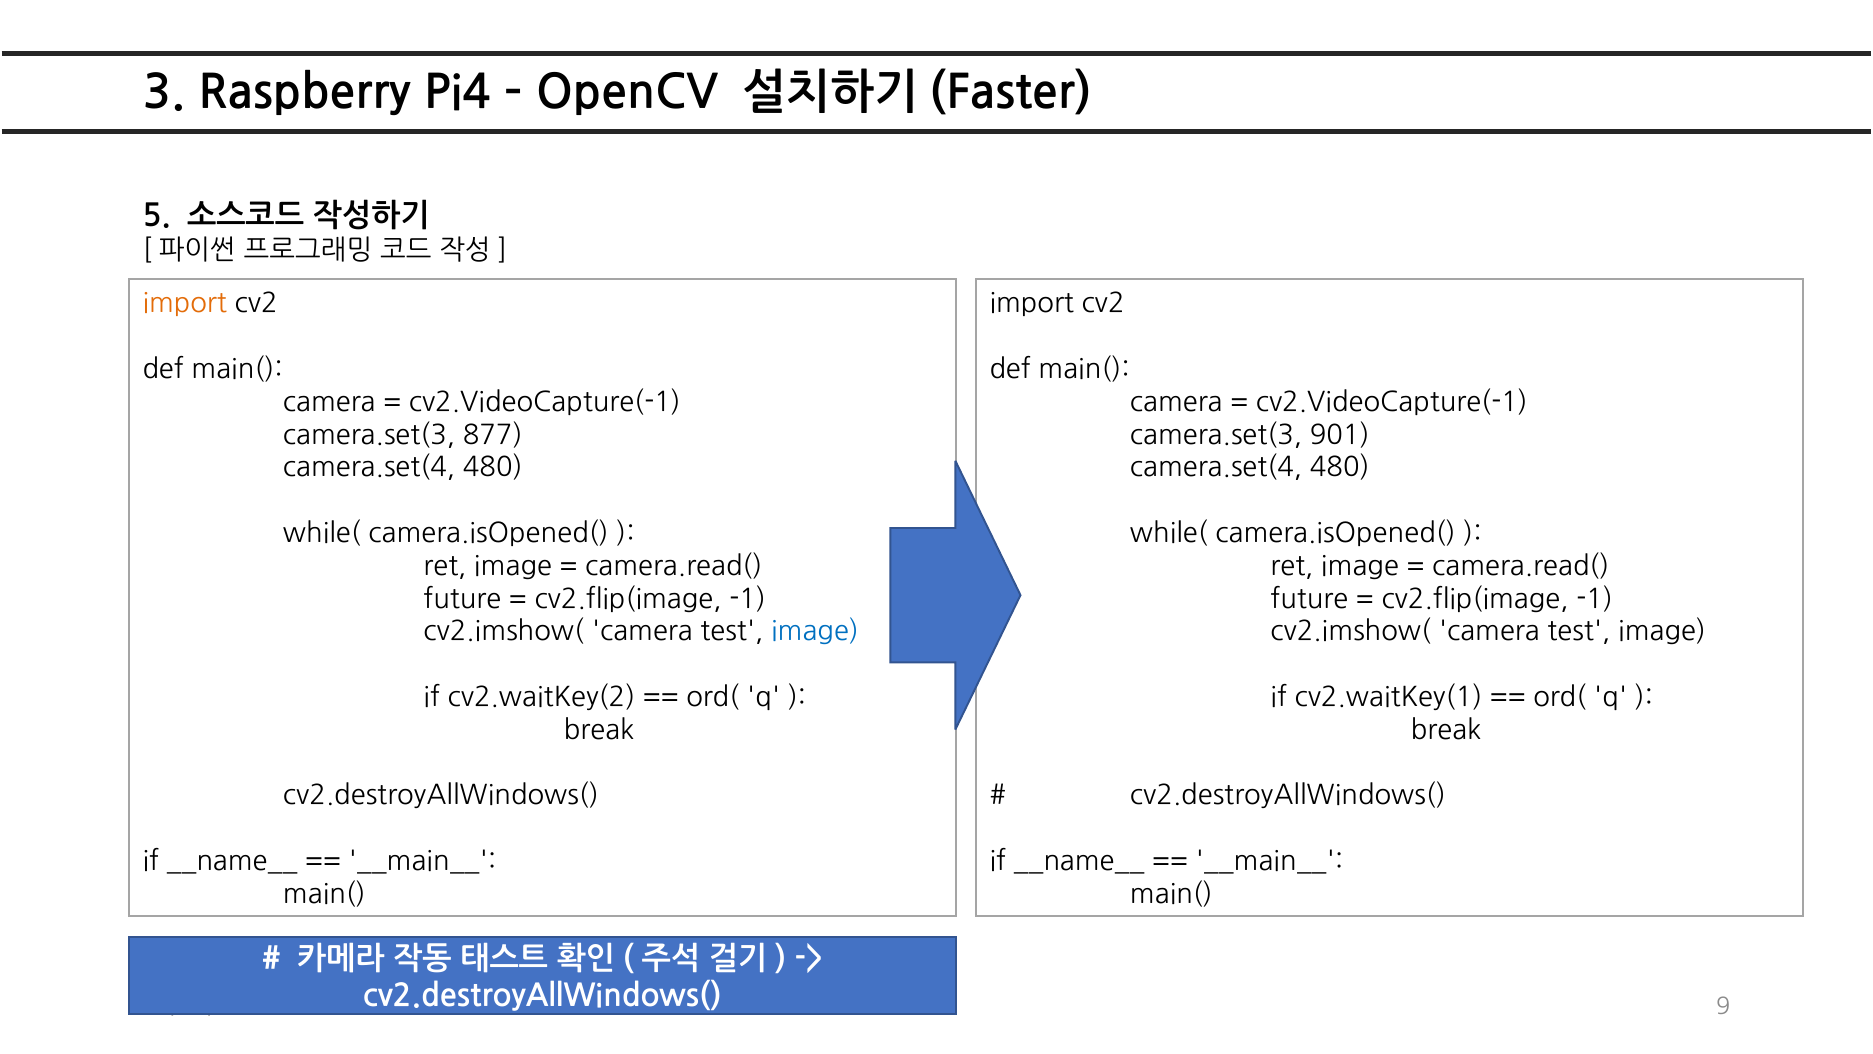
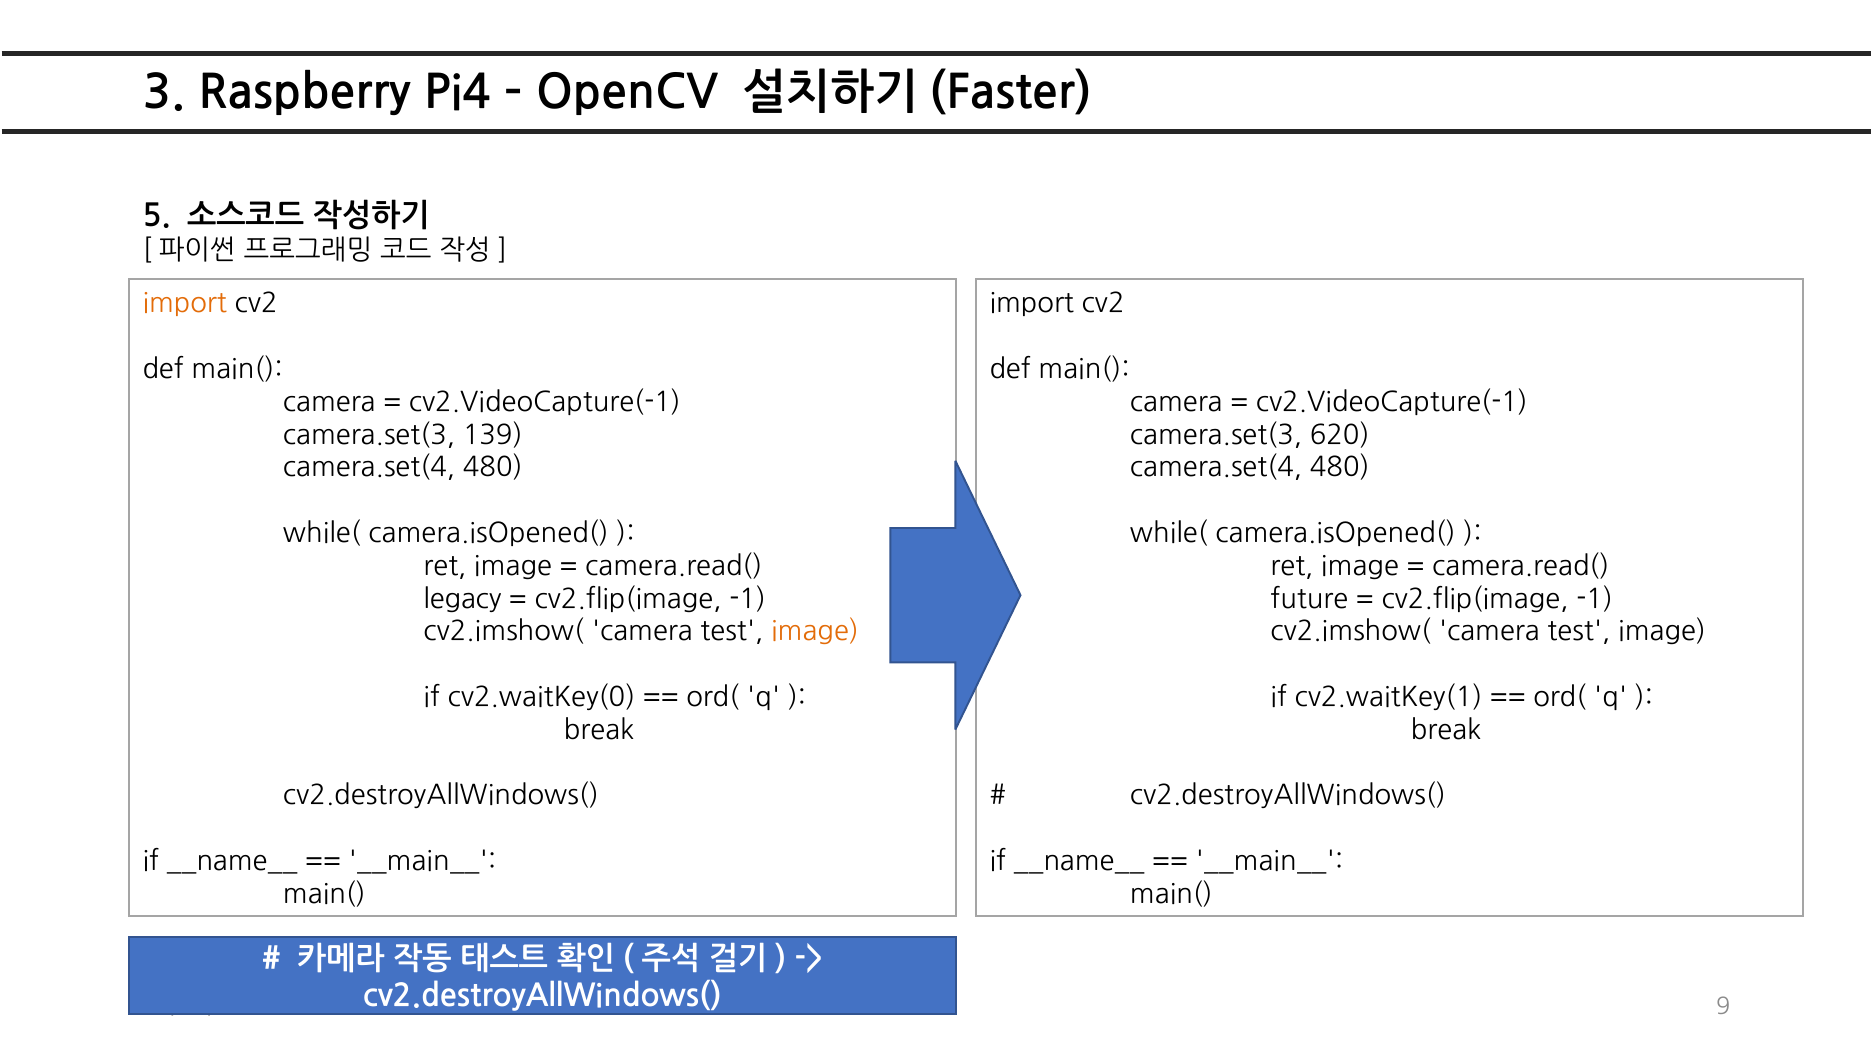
877: 877 -> 139
901: 901 -> 620
future at (462, 599): future -> legacy
image at (815, 632) colour: blue -> orange
cv2.waitKey(2: cv2.waitKey(2 -> cv2.waitKey(0
